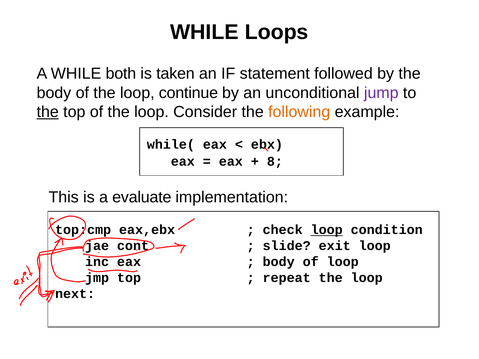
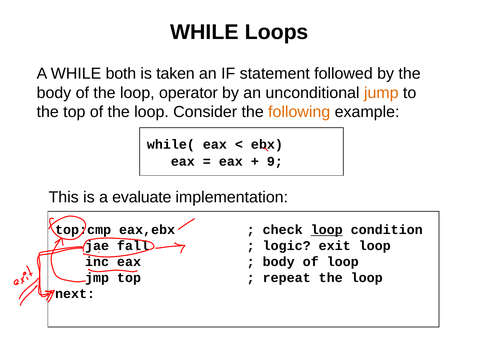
continue: continue -> operator
jump colour: purple -> orange
the at (48, 112) underline: present -> none
8: 8 -> 9
cont: cont -> fall
slide: slide -> logic
